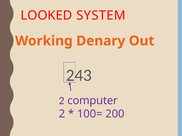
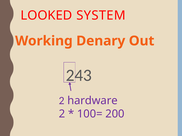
computer: computer -> hardware
